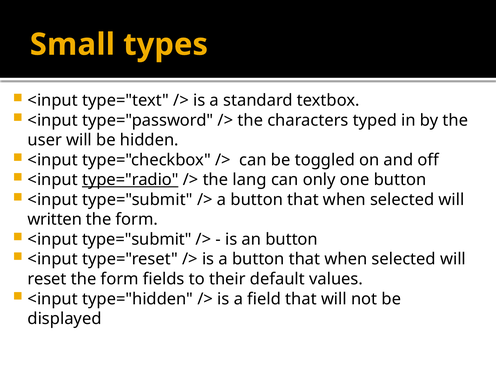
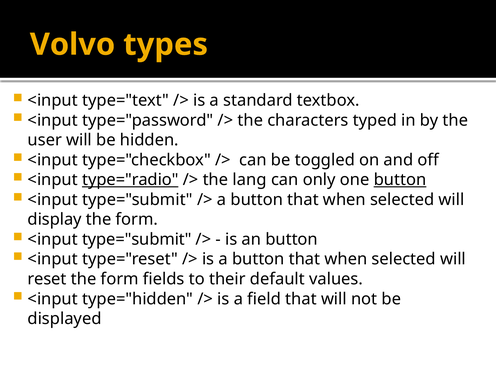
Small: Small -> Volvo
button at (400, 180) underline: none -> present
written: written -> display
